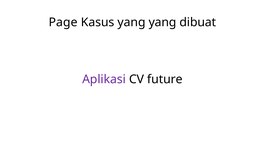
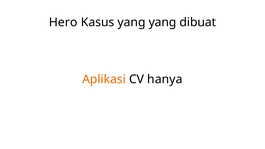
Page: Page -> Hero
Aplikasi colour: purple -> orange
future: future -> hanya
